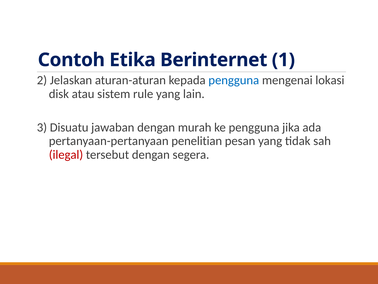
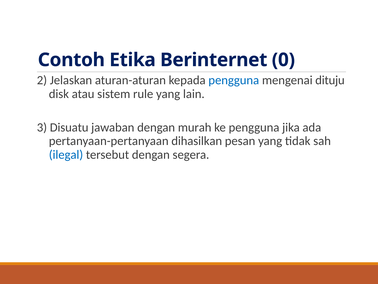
1: 1 -> 0
lokasi: lokasi -> dituju
penelitian: penelitian -> dihasilkan
ilegal colour: red -> blue
